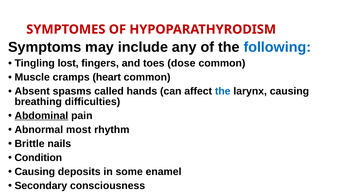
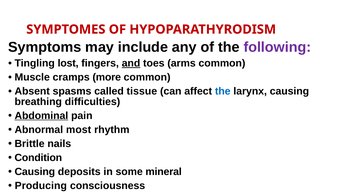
following colour: blue -> purple
and underline: none -> present
dose: dose -> arms
heart: heart -> more
hands: hands -> tissue
enamel: enamel -> mineral
Secondary: Secondary -> Producing
